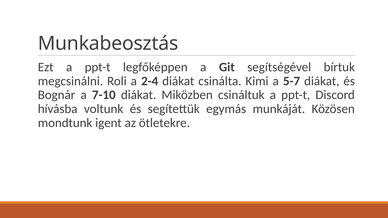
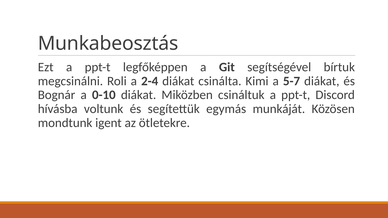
7-10: 7-10 -> 0-10
